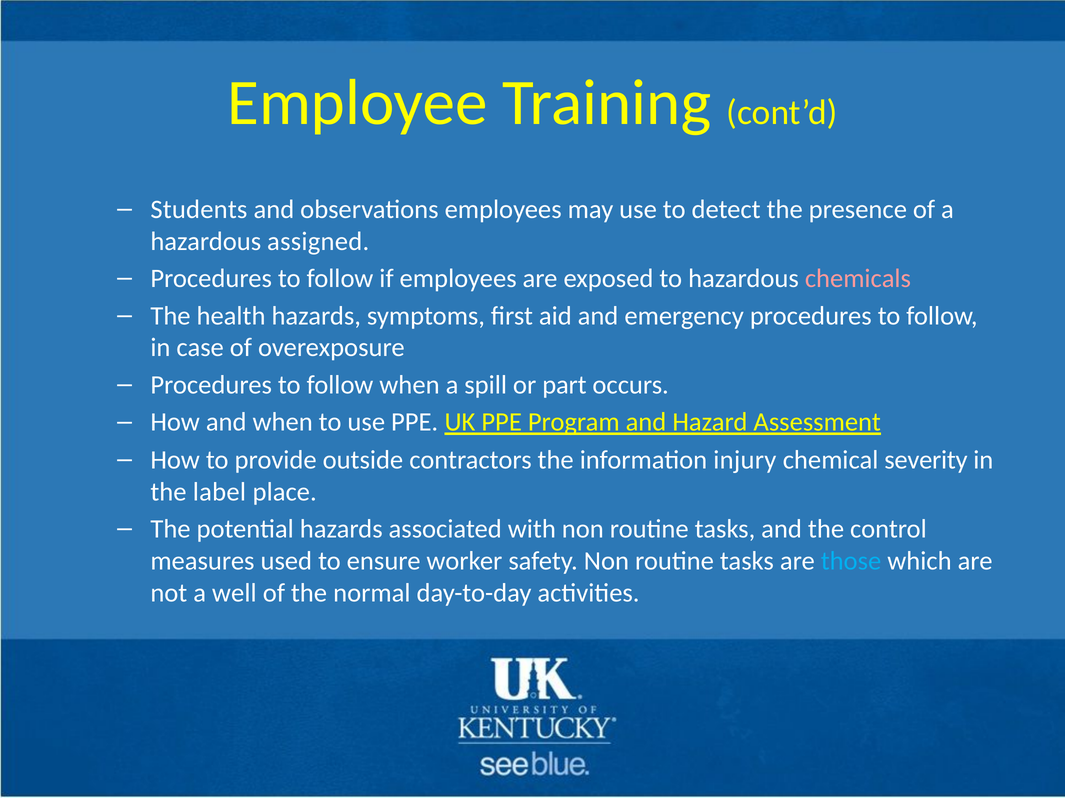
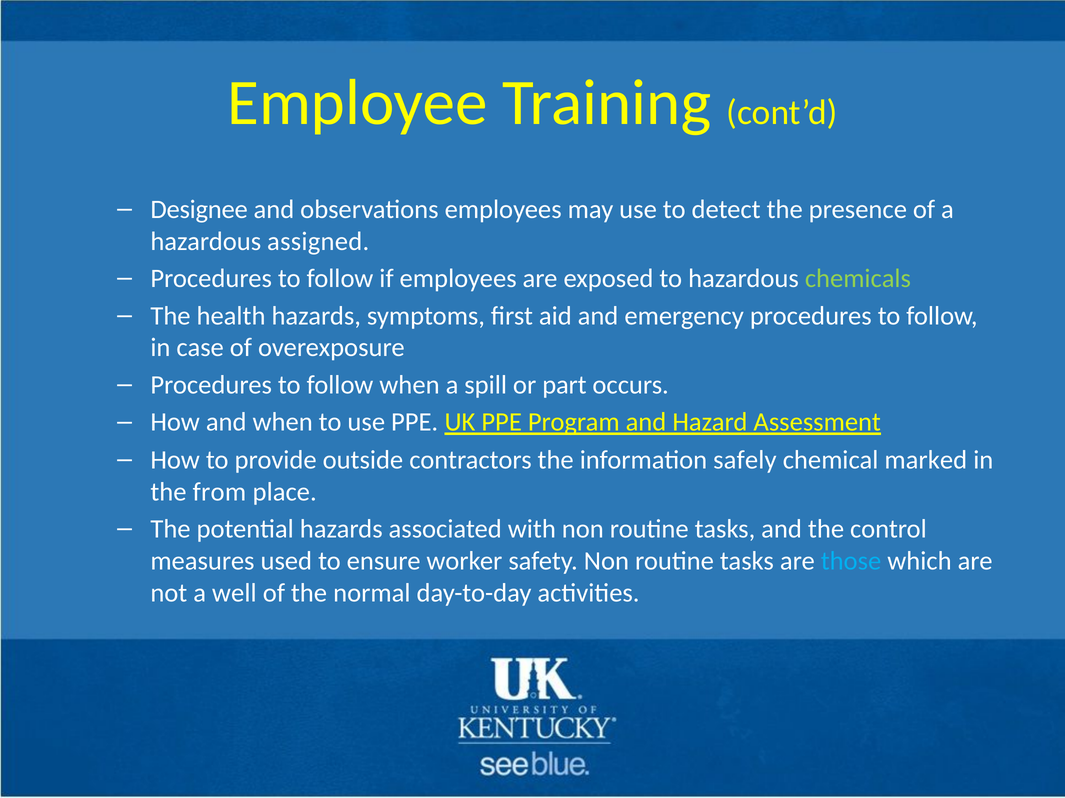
Students: Students -> Designee
chemicals colour: pink -> light green
injury: injury -> safely
severity: severity -> marked
label: label -> from
